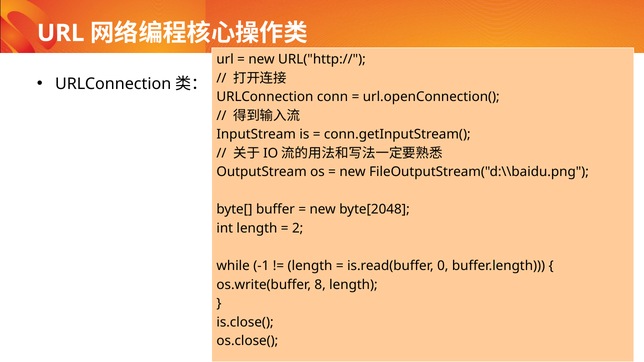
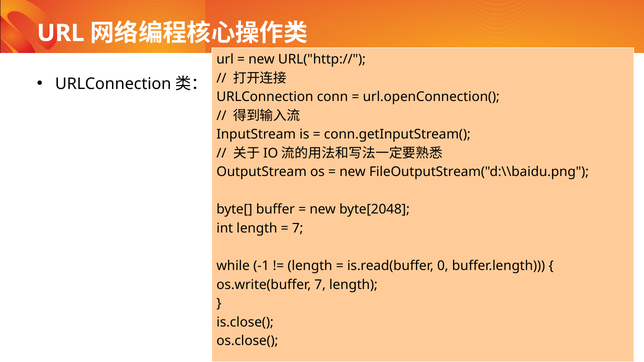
2 at (298, 228): 2 -> 7
os.write(buffer 8: 8 -> 7
